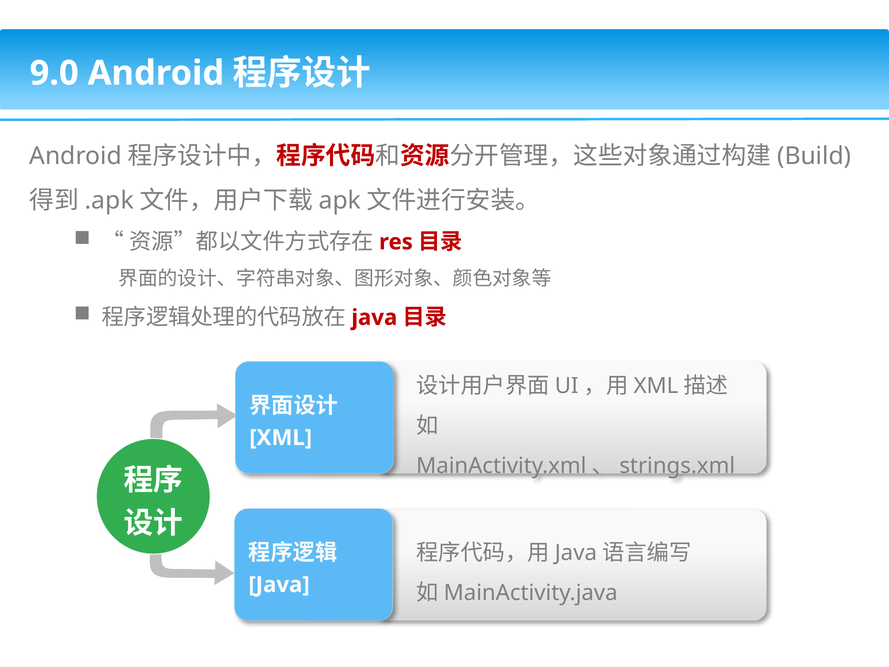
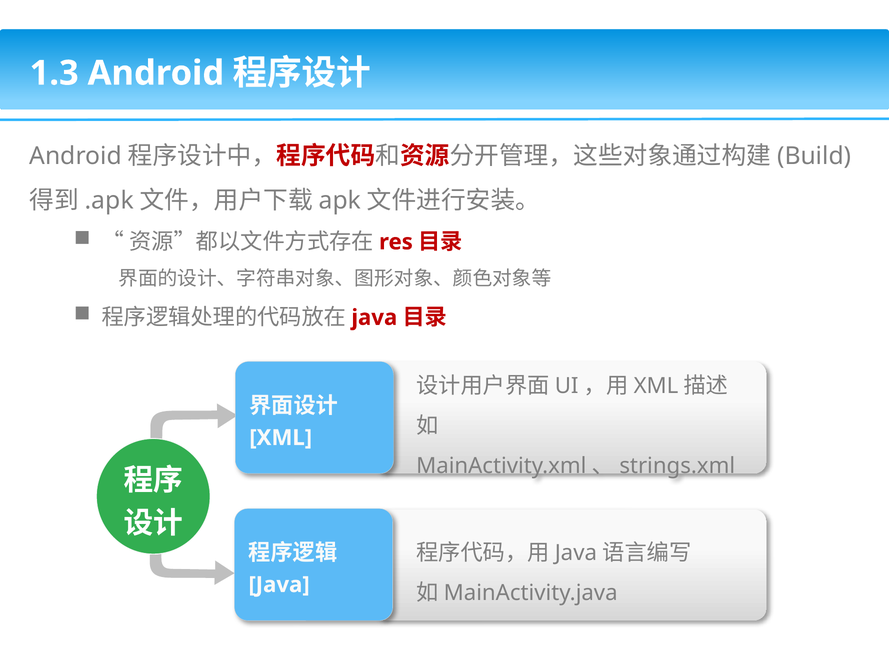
9.0: 9.0 -> 1.3
